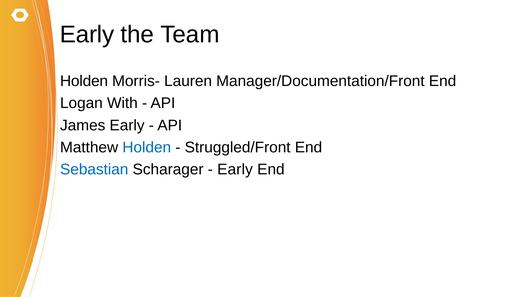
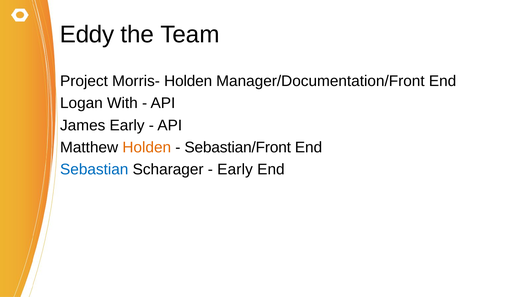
Early at (87, 35): Early -> Eddy
Holden at (84, 81): Holden -> Project
Morris- Lauren: Lauren -> Holden
Holden at (147, 147) colour: blue -> orange
Struggled/Front: Struggled/Front -> Sebastian/Front
